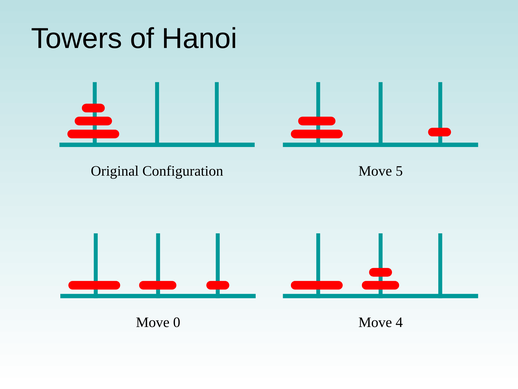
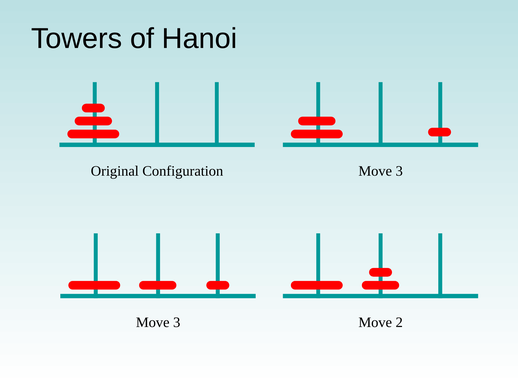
Configuration Move 5: 5 -> 3
0 at (177, 322): 0 -> 3
4: 4 -> 2
